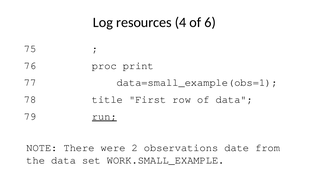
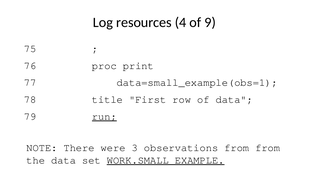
6: 6 -> 9
2: 2 -> 3
observations date: date -> from
WORK.SMALL_EXAMPLE underline: none -> present
